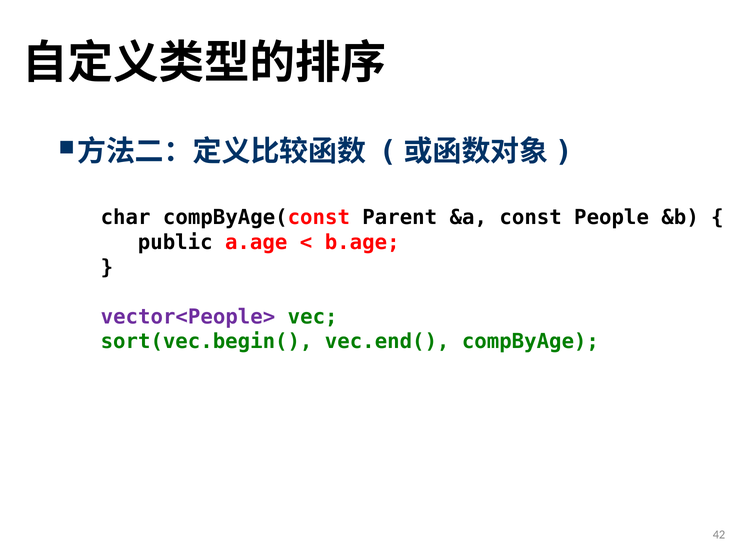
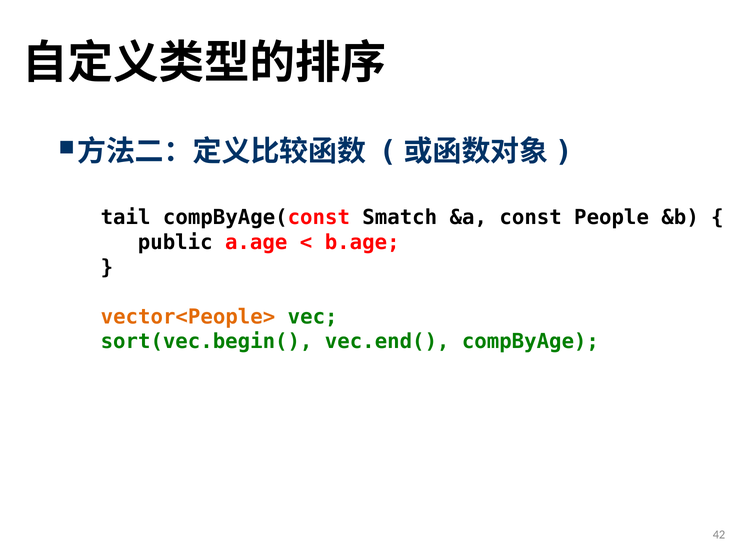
char: char -> tail
Parent: Parent -> Smatch
vector<People> colour: purple -> orange
